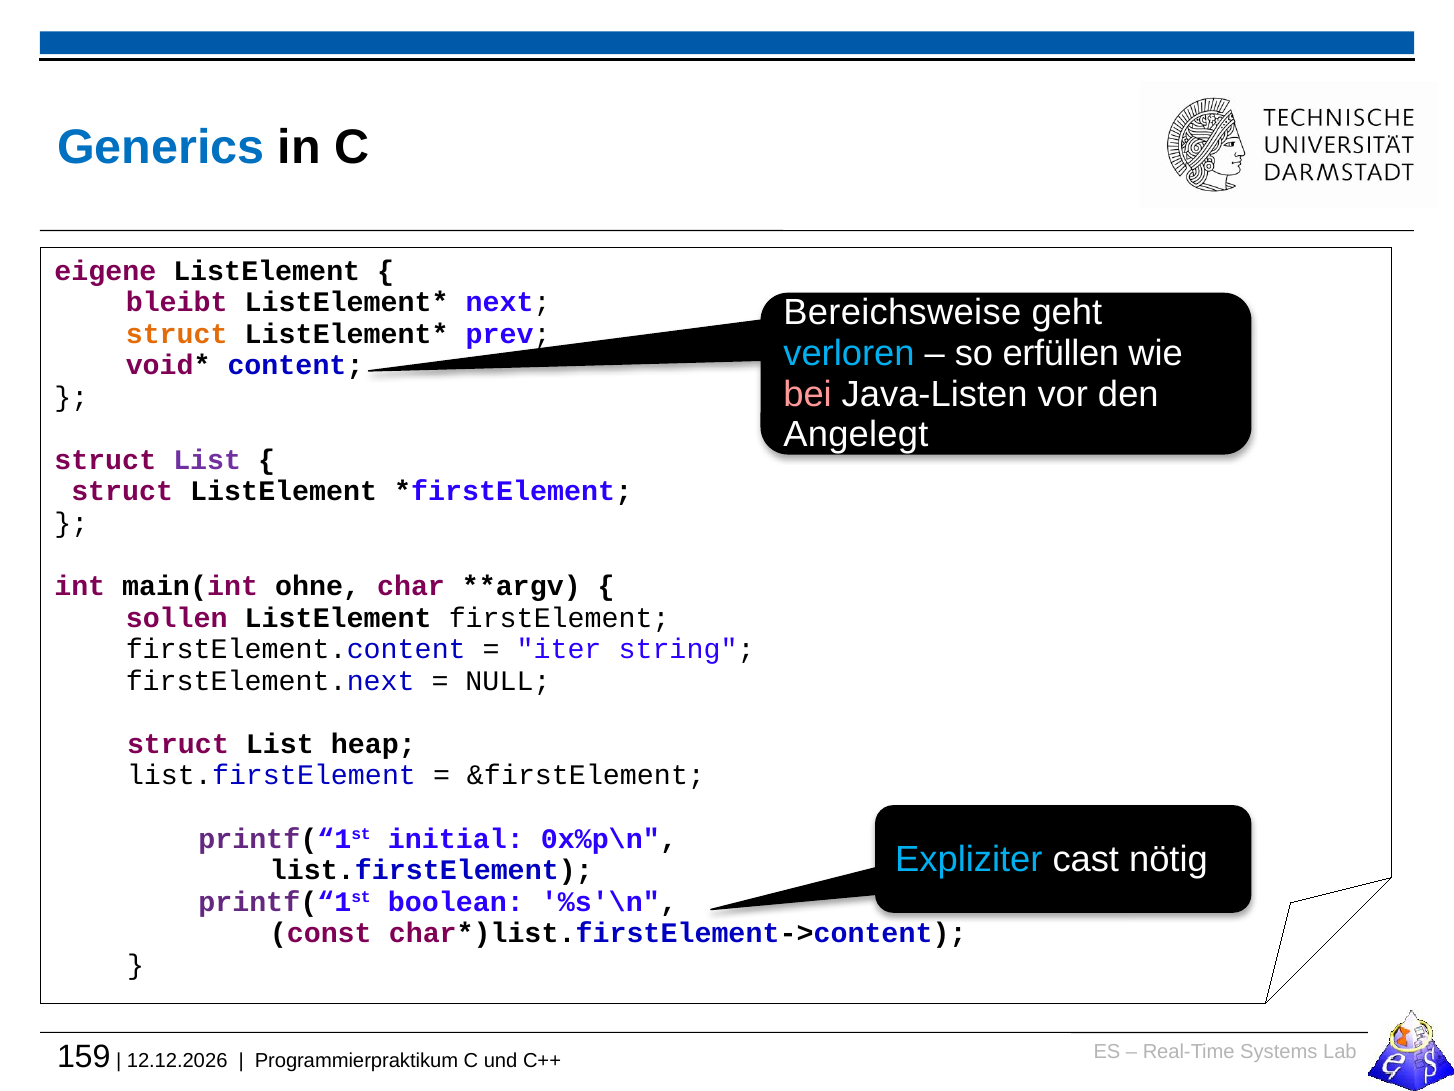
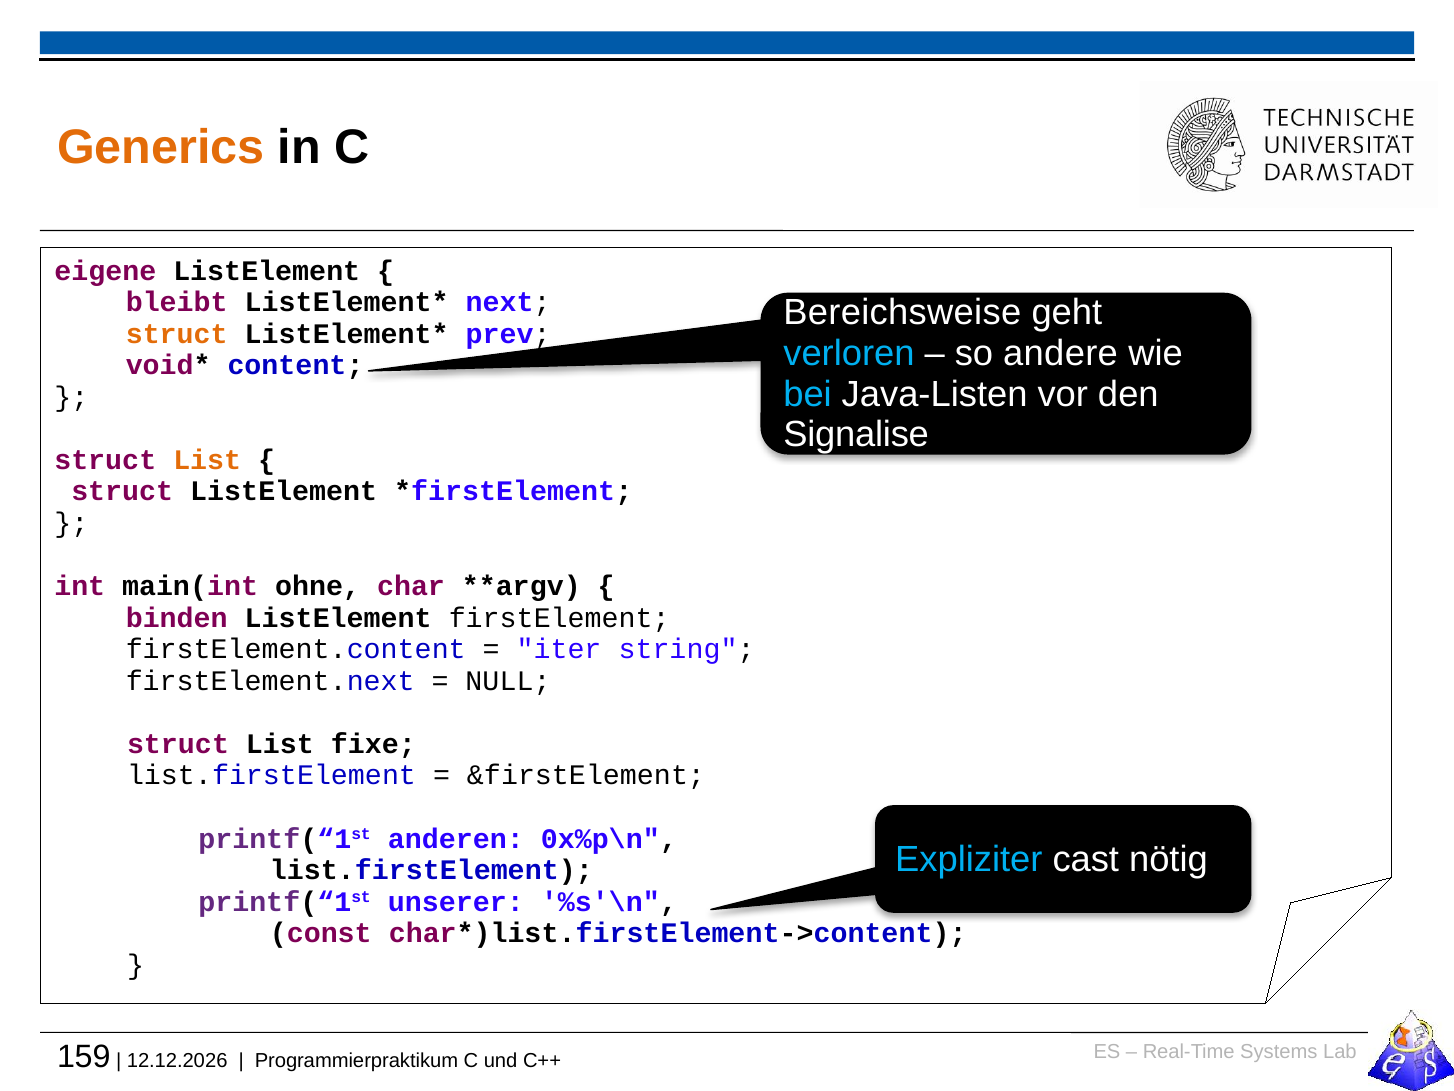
Generics colour: blue -> orange
erfüllen: erfüllen -> andere
bei colour: pink -> light blue
Angelegt: Angelegt -> Signalise
List at (207, 460) colour: purple -> orange
sollen: sollen -> binden
heap: heap -> fixe
initial: initial -> anderen
boolean: boolean -> unserer
